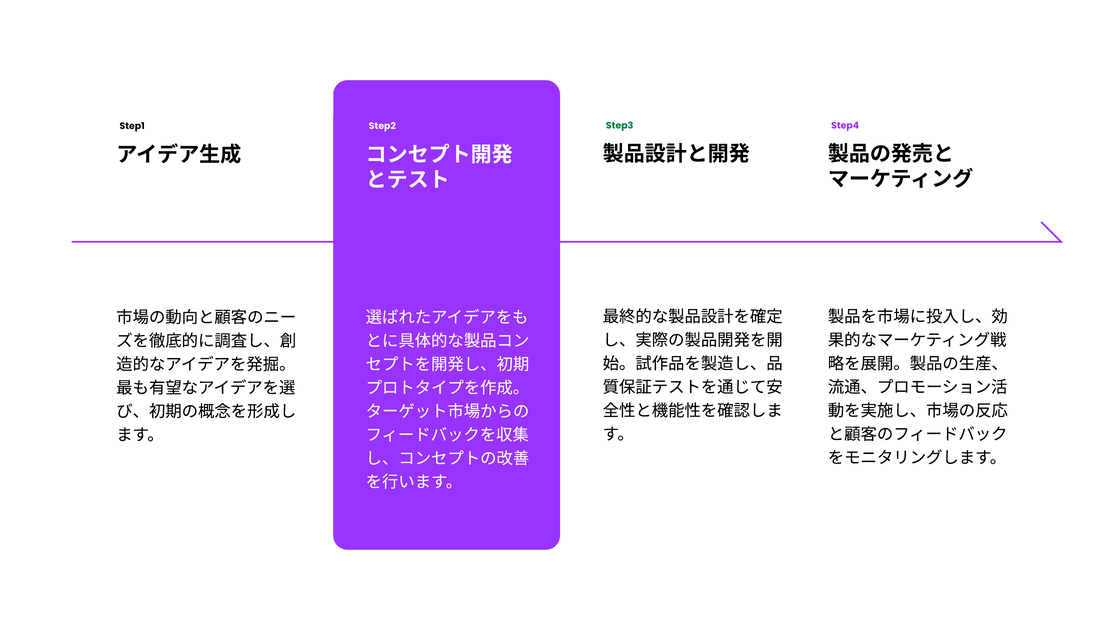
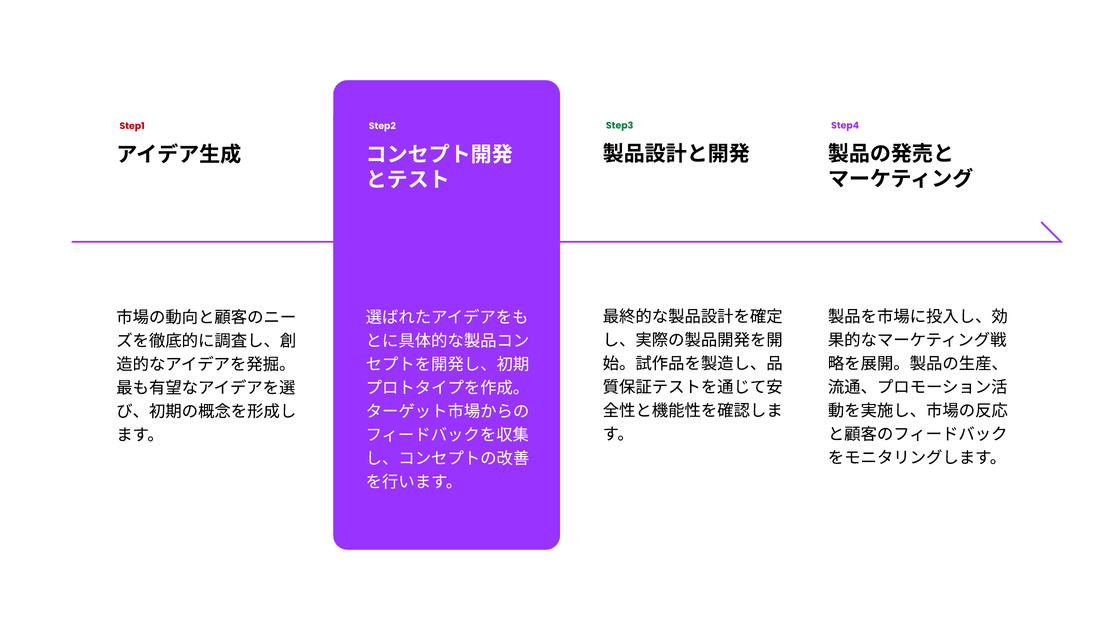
Step1 colour: black -> red
